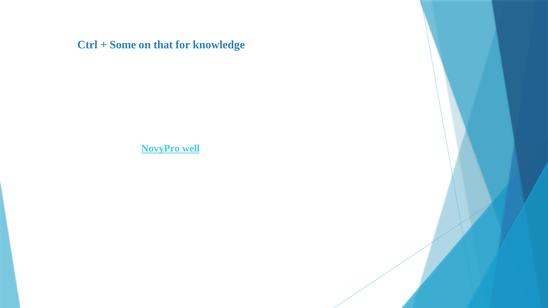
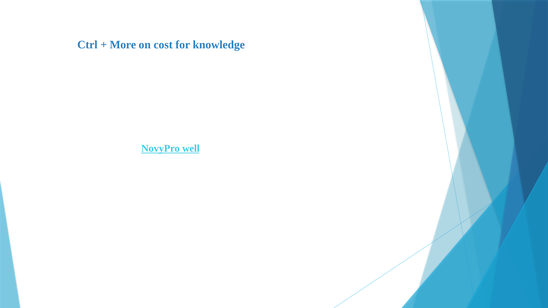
Some: Some -> More
that: that -> cost
